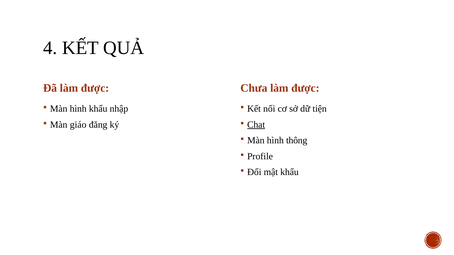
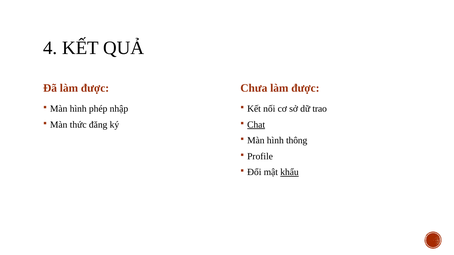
hình khẩu: khẩu -> phép
tiện: tiện -> trao
giáo: giáo -> thức
khẩu at (290, 172) underline: none -> present
